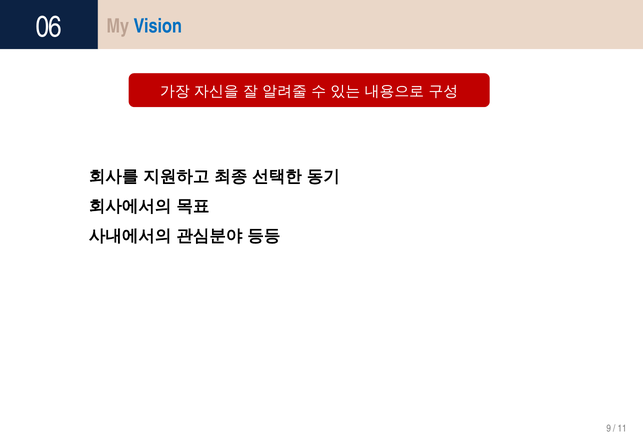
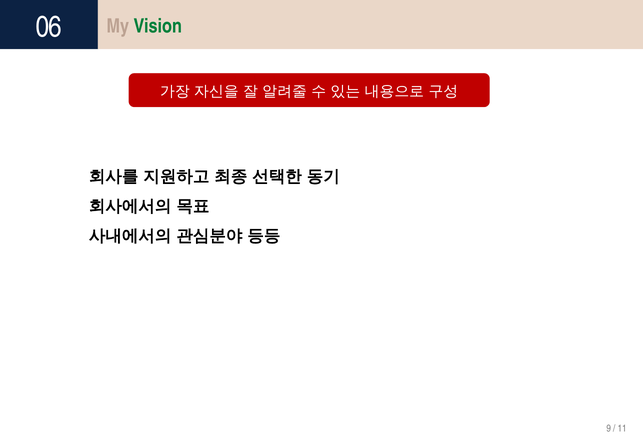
Vision colour: blue -> green
